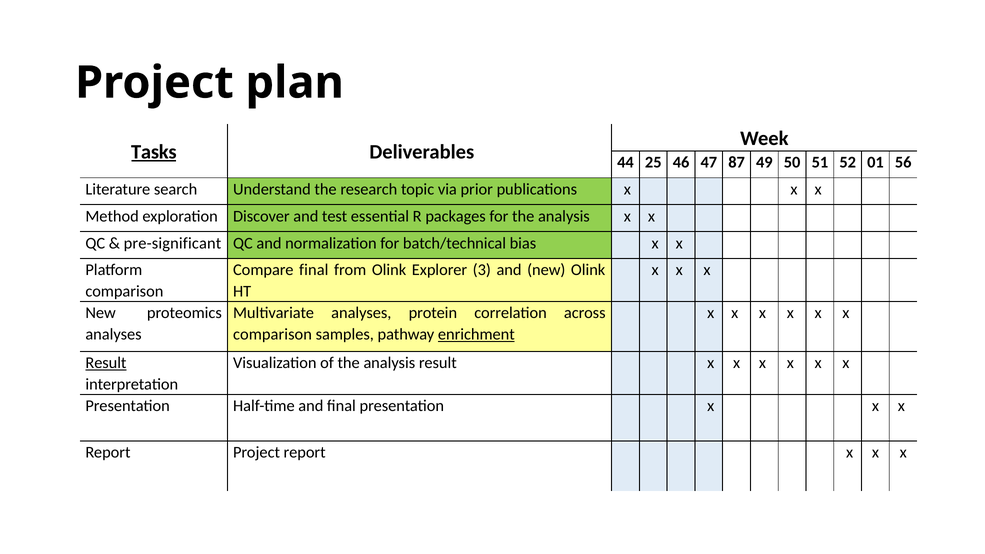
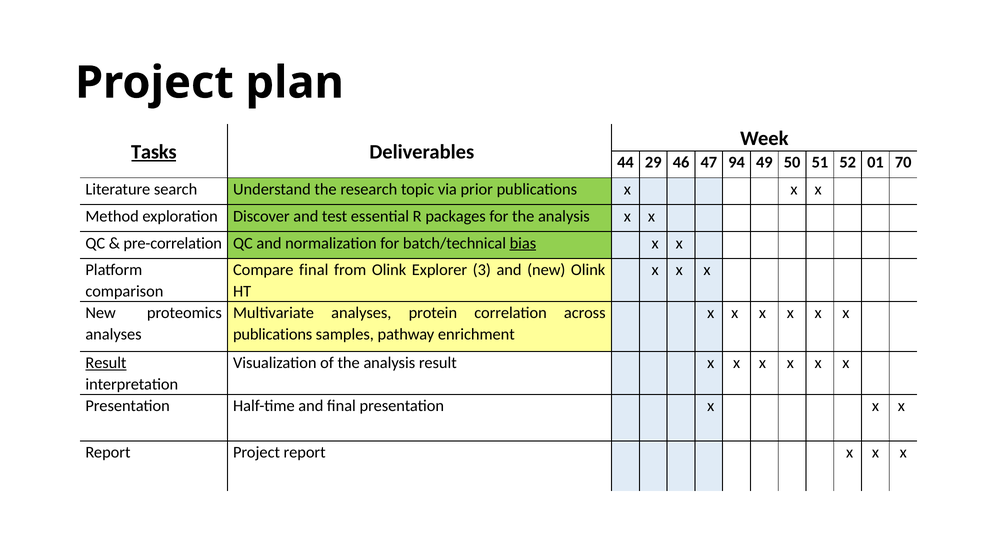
25: 25 -> 29
87: 87 -> 94
56: 56 -> 70
pre-significant: pre-significant -> pre-correlation
bias underline: none -> present
comparison at (273, 334): comparison -> publications
enrichment underline: present -> none
